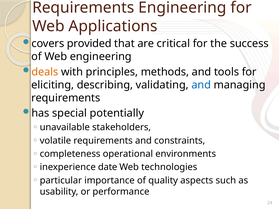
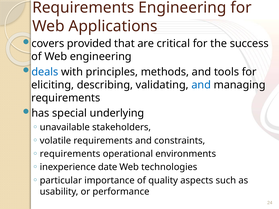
deals colour: orange -> blue
potentially: potentially -> underlying
completeness at (70, 154): completeness -> requirements
